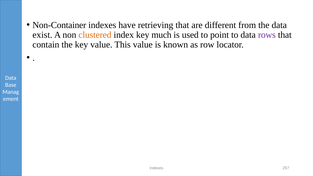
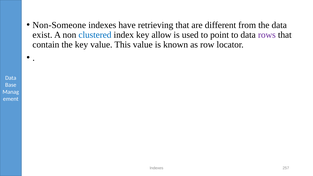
Non-Container: Non-Container -> Non-Someone
clustered colour: orange -> blue
much: much -> allow
